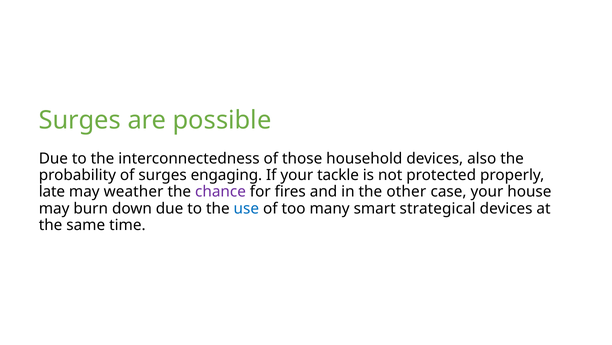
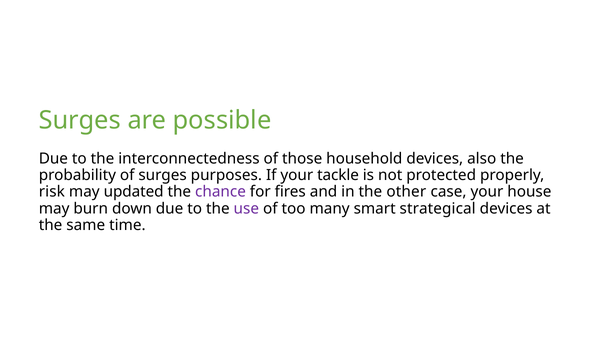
engaging: engaging -> purposes
late: late -> risk
weather: weather -> updated
use colour: blue -> purple
